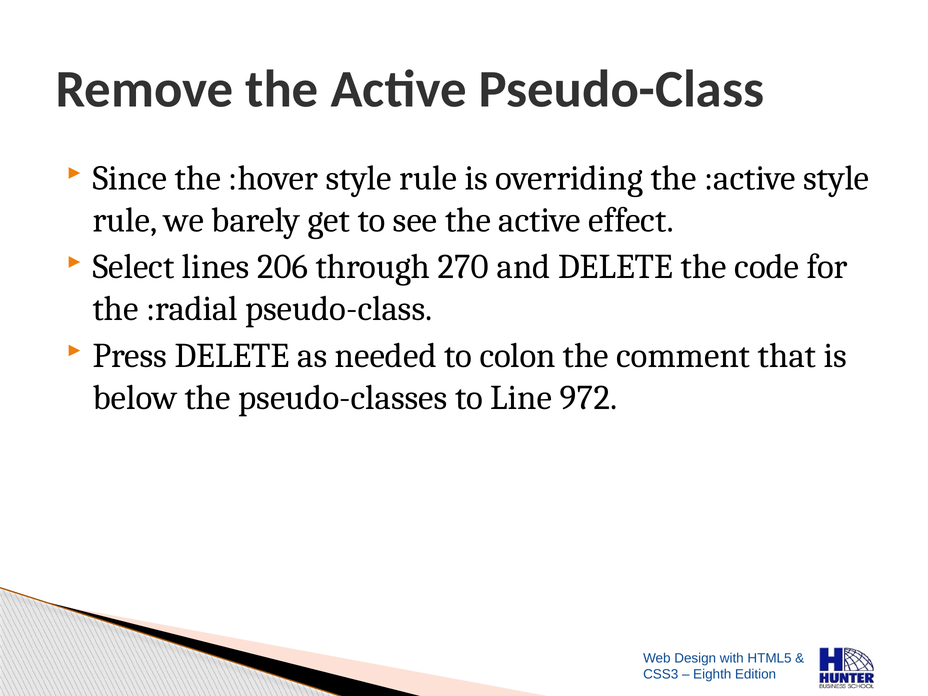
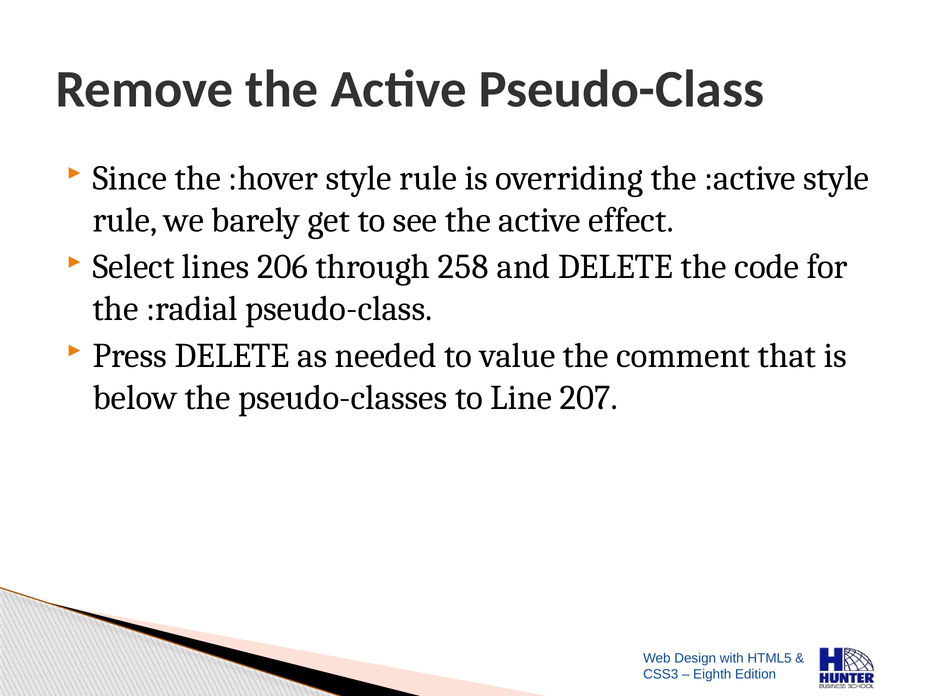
270: 270 -> 258
colon: colon -> value
972: 972 -> 207
